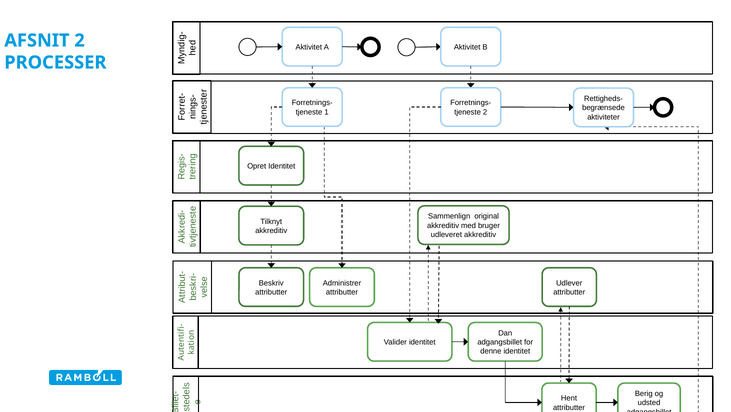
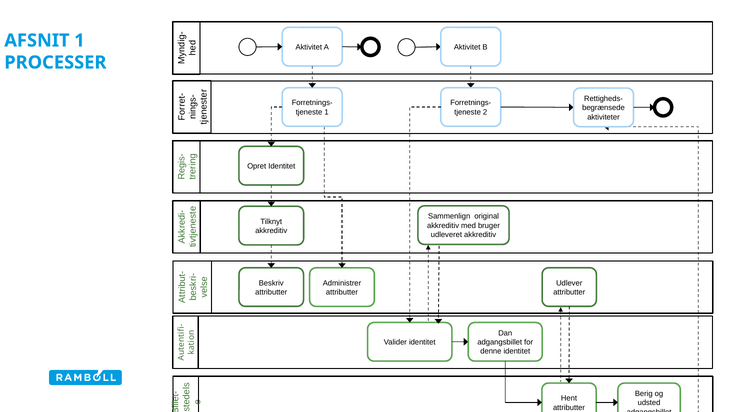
AFSNIT 2: 2 -> 1
